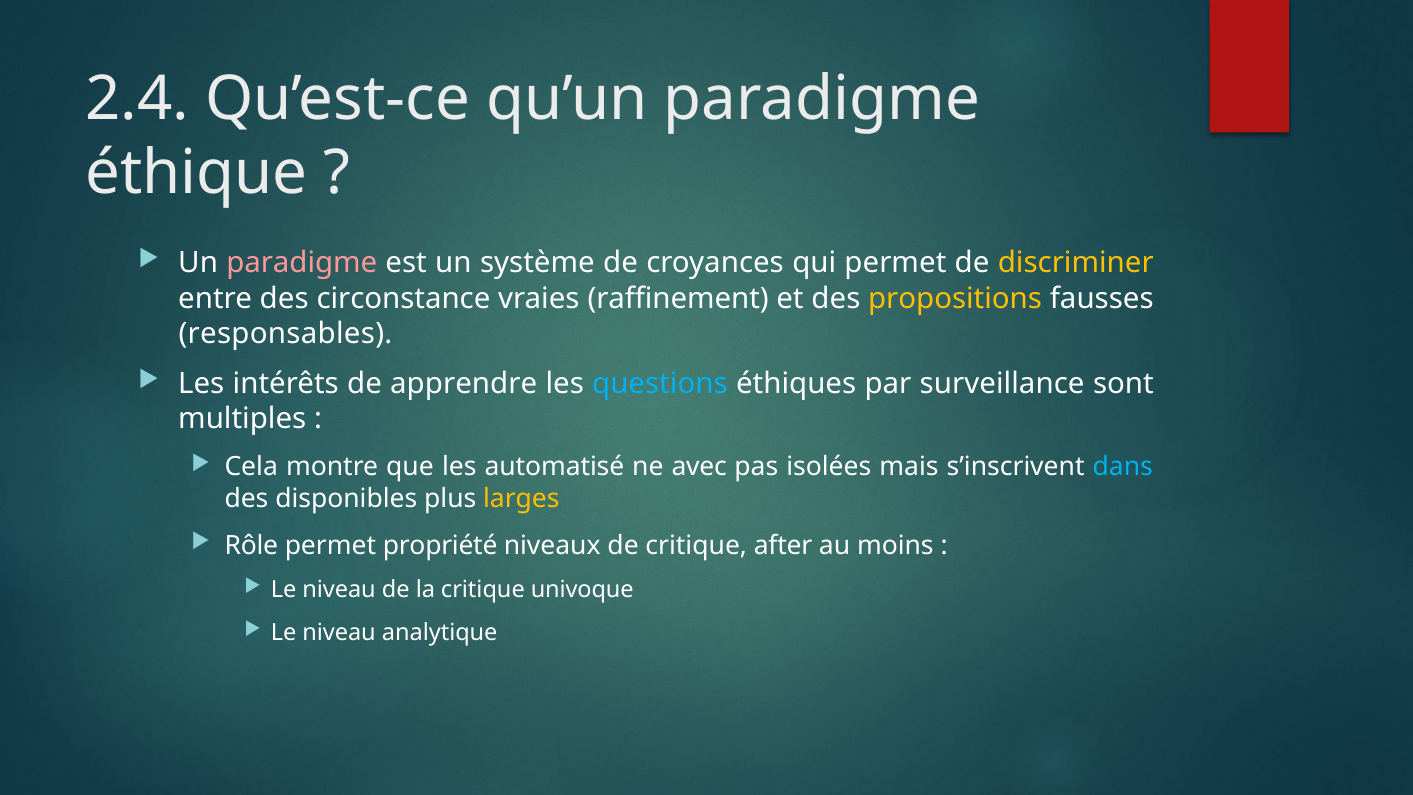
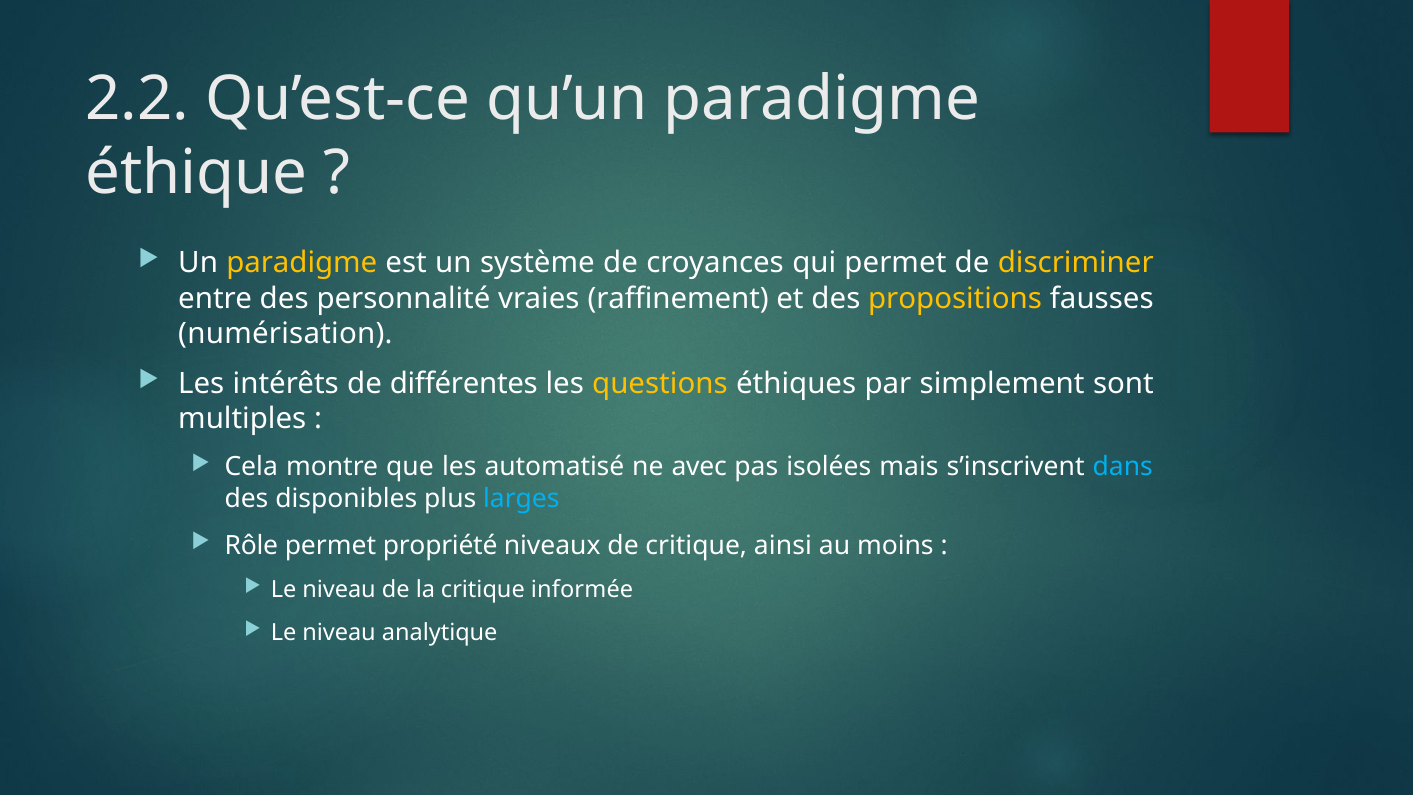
2.4: 2.4 -> 2.2
paradigme at (302, 263) colour: pink -> yellow
circonstance: circonstance -> personnalité
responsables: responsables -> numérisation
apprendre: apprendre -> différentes
questions colour: light blue -> yellow
surveillance: surveillance -> simplement
larges colour: yellow -> light blue
after: after -> ainsi
univoque: univoque -> informée
